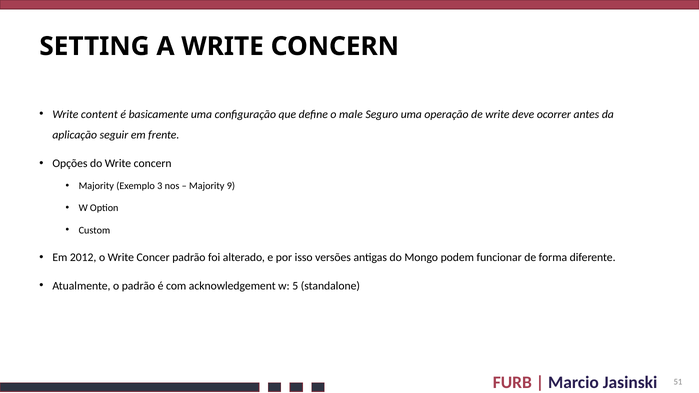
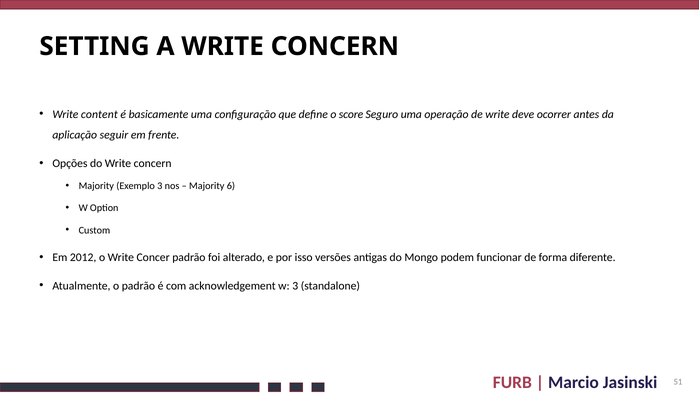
male: male -> score
9: 9 -> 6
w 5: 5 -> 3
